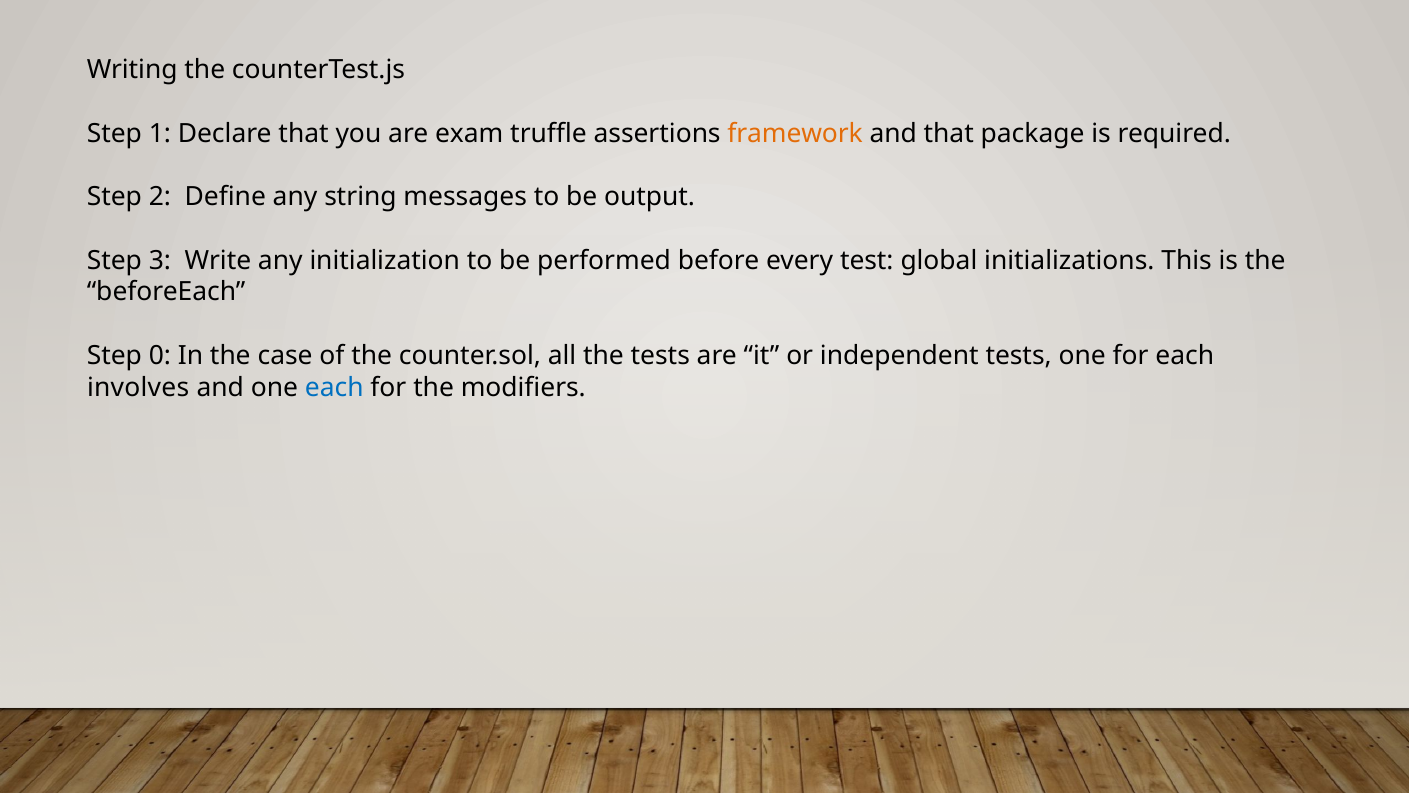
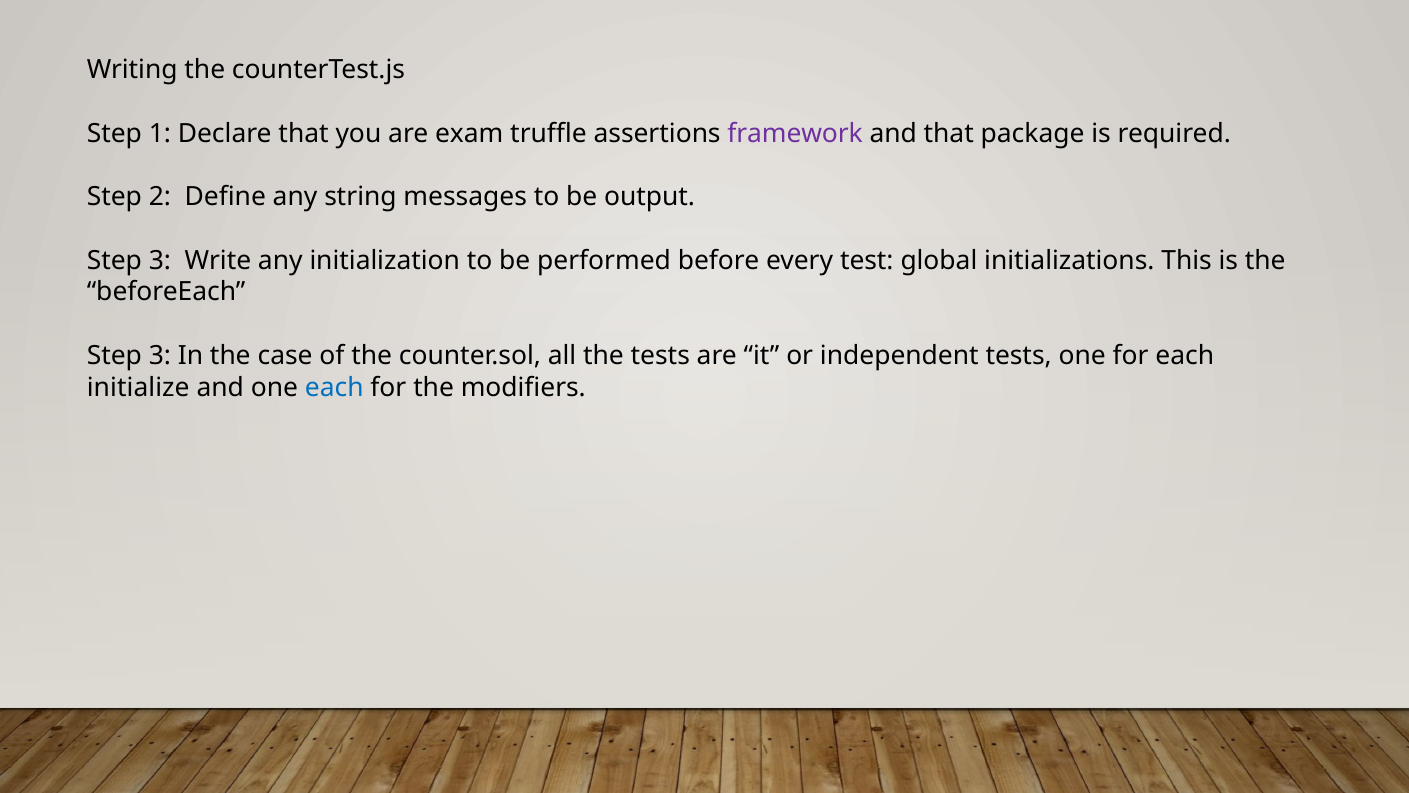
framework colour: orange -> purple
0 at (160, 355): 0 -> 3
involves: involves -> initialize
